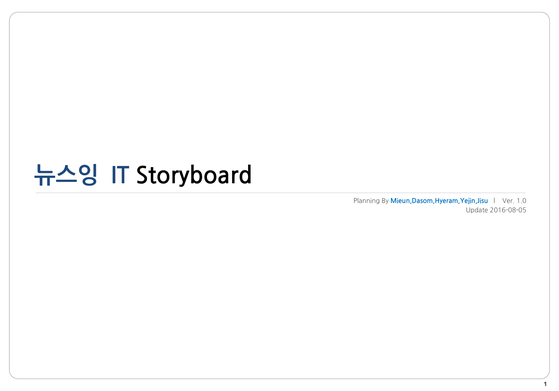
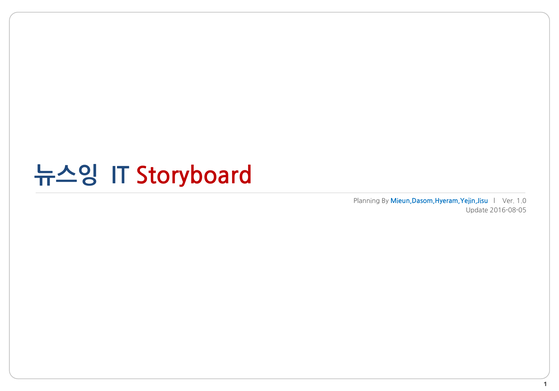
Storyboard colour: black -> red
